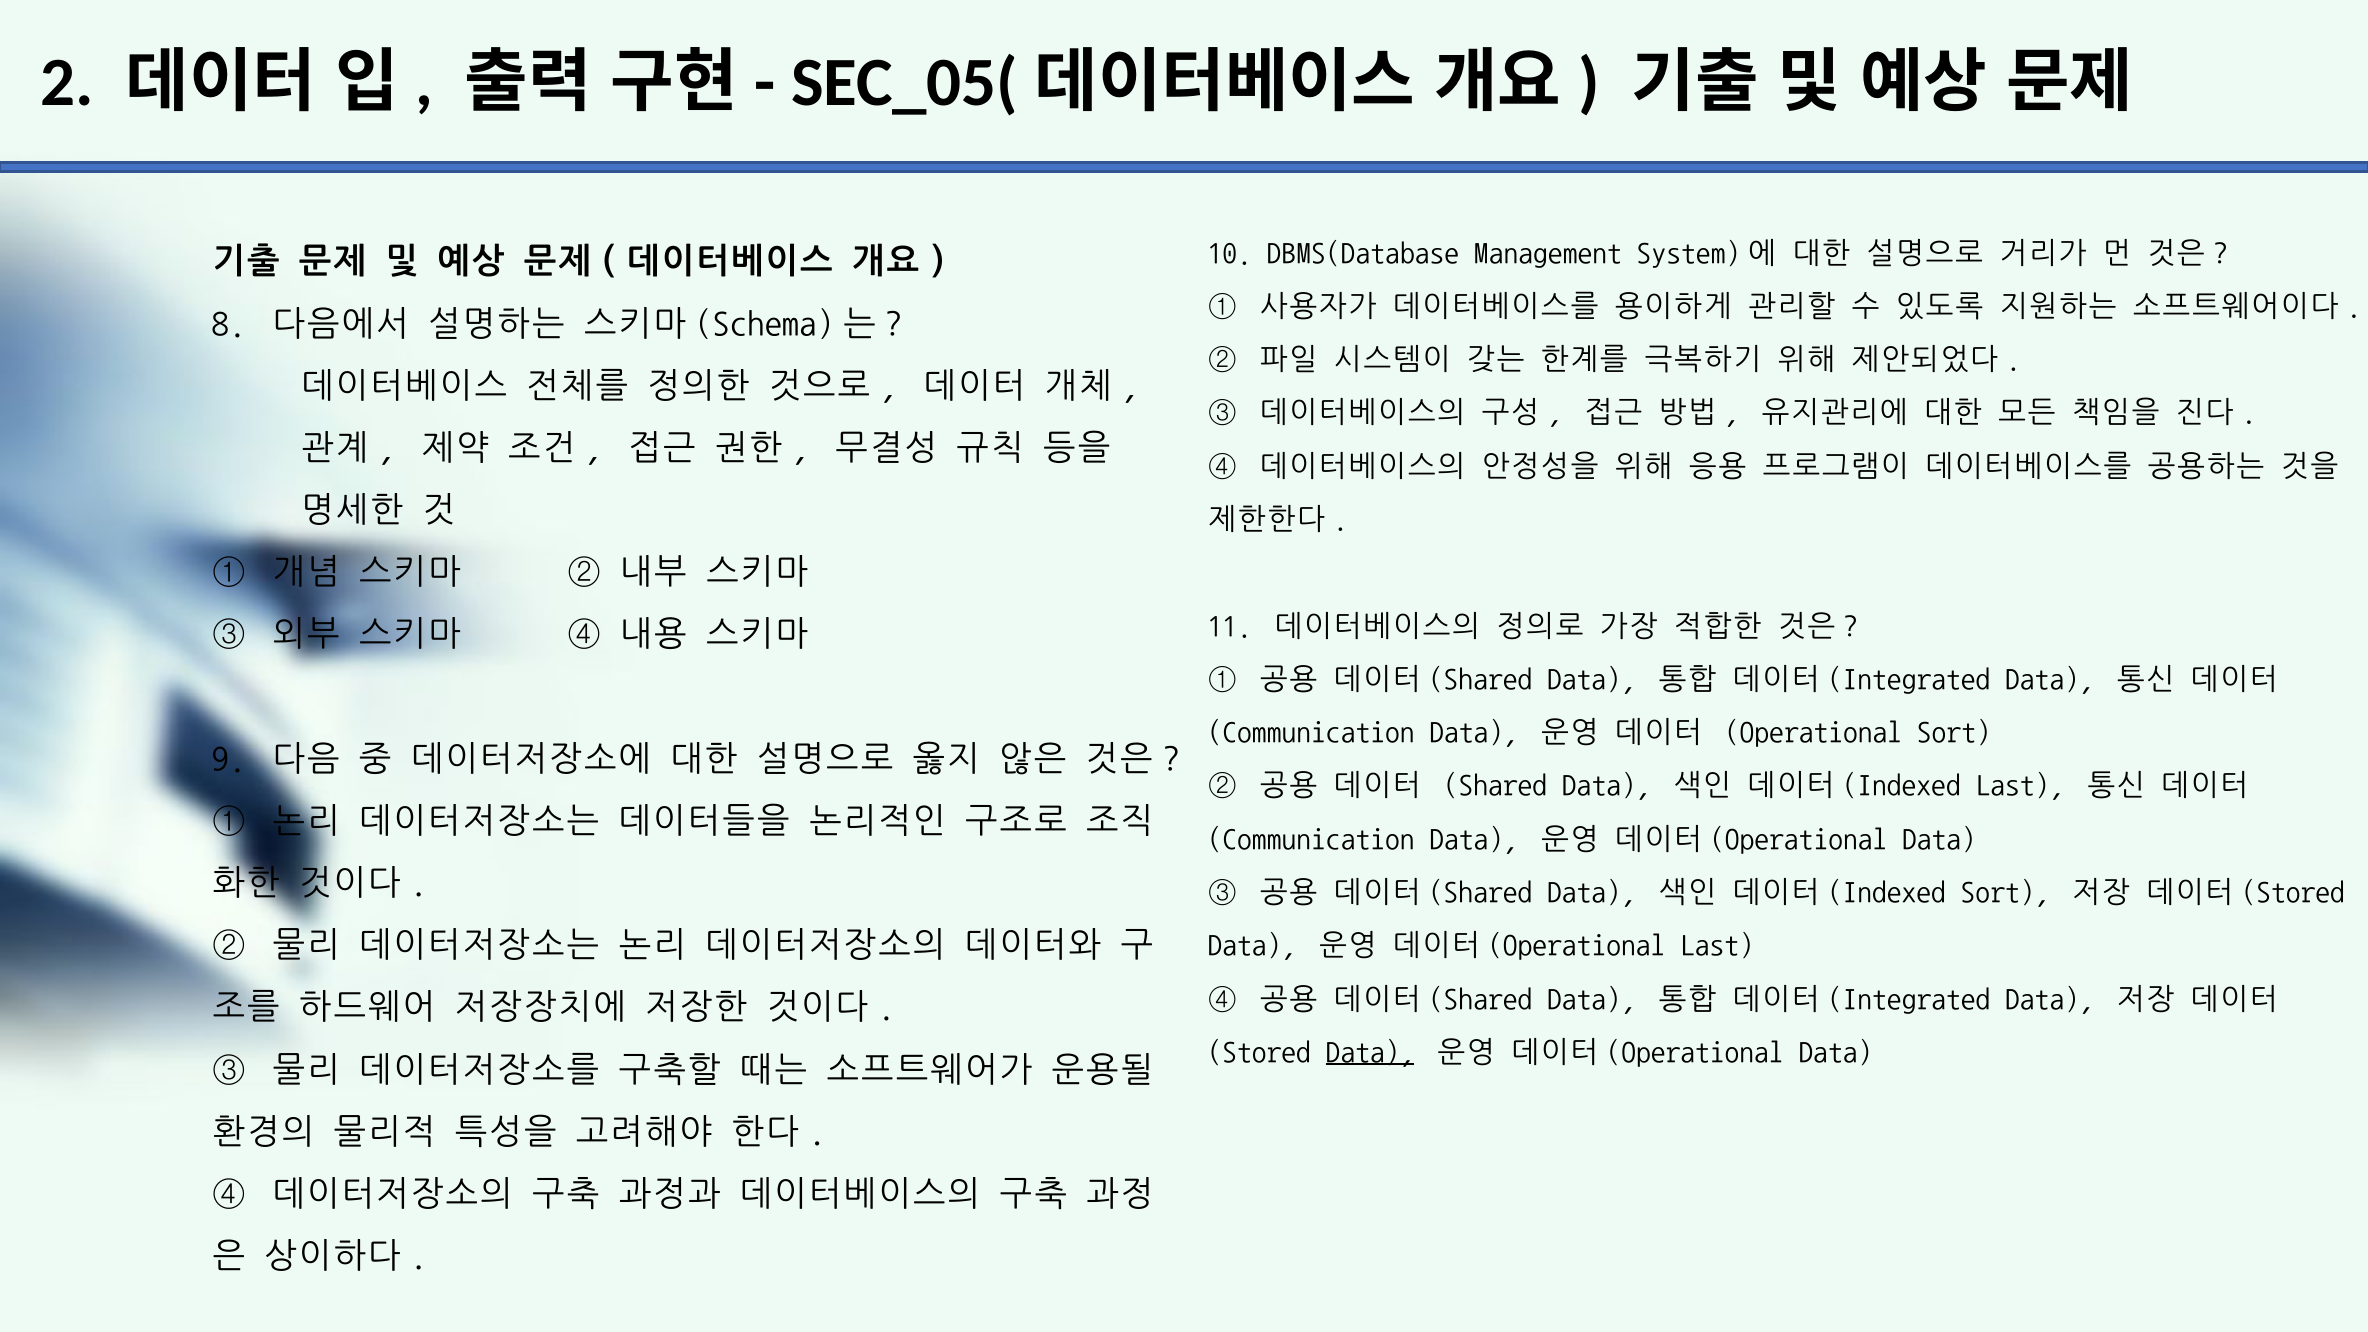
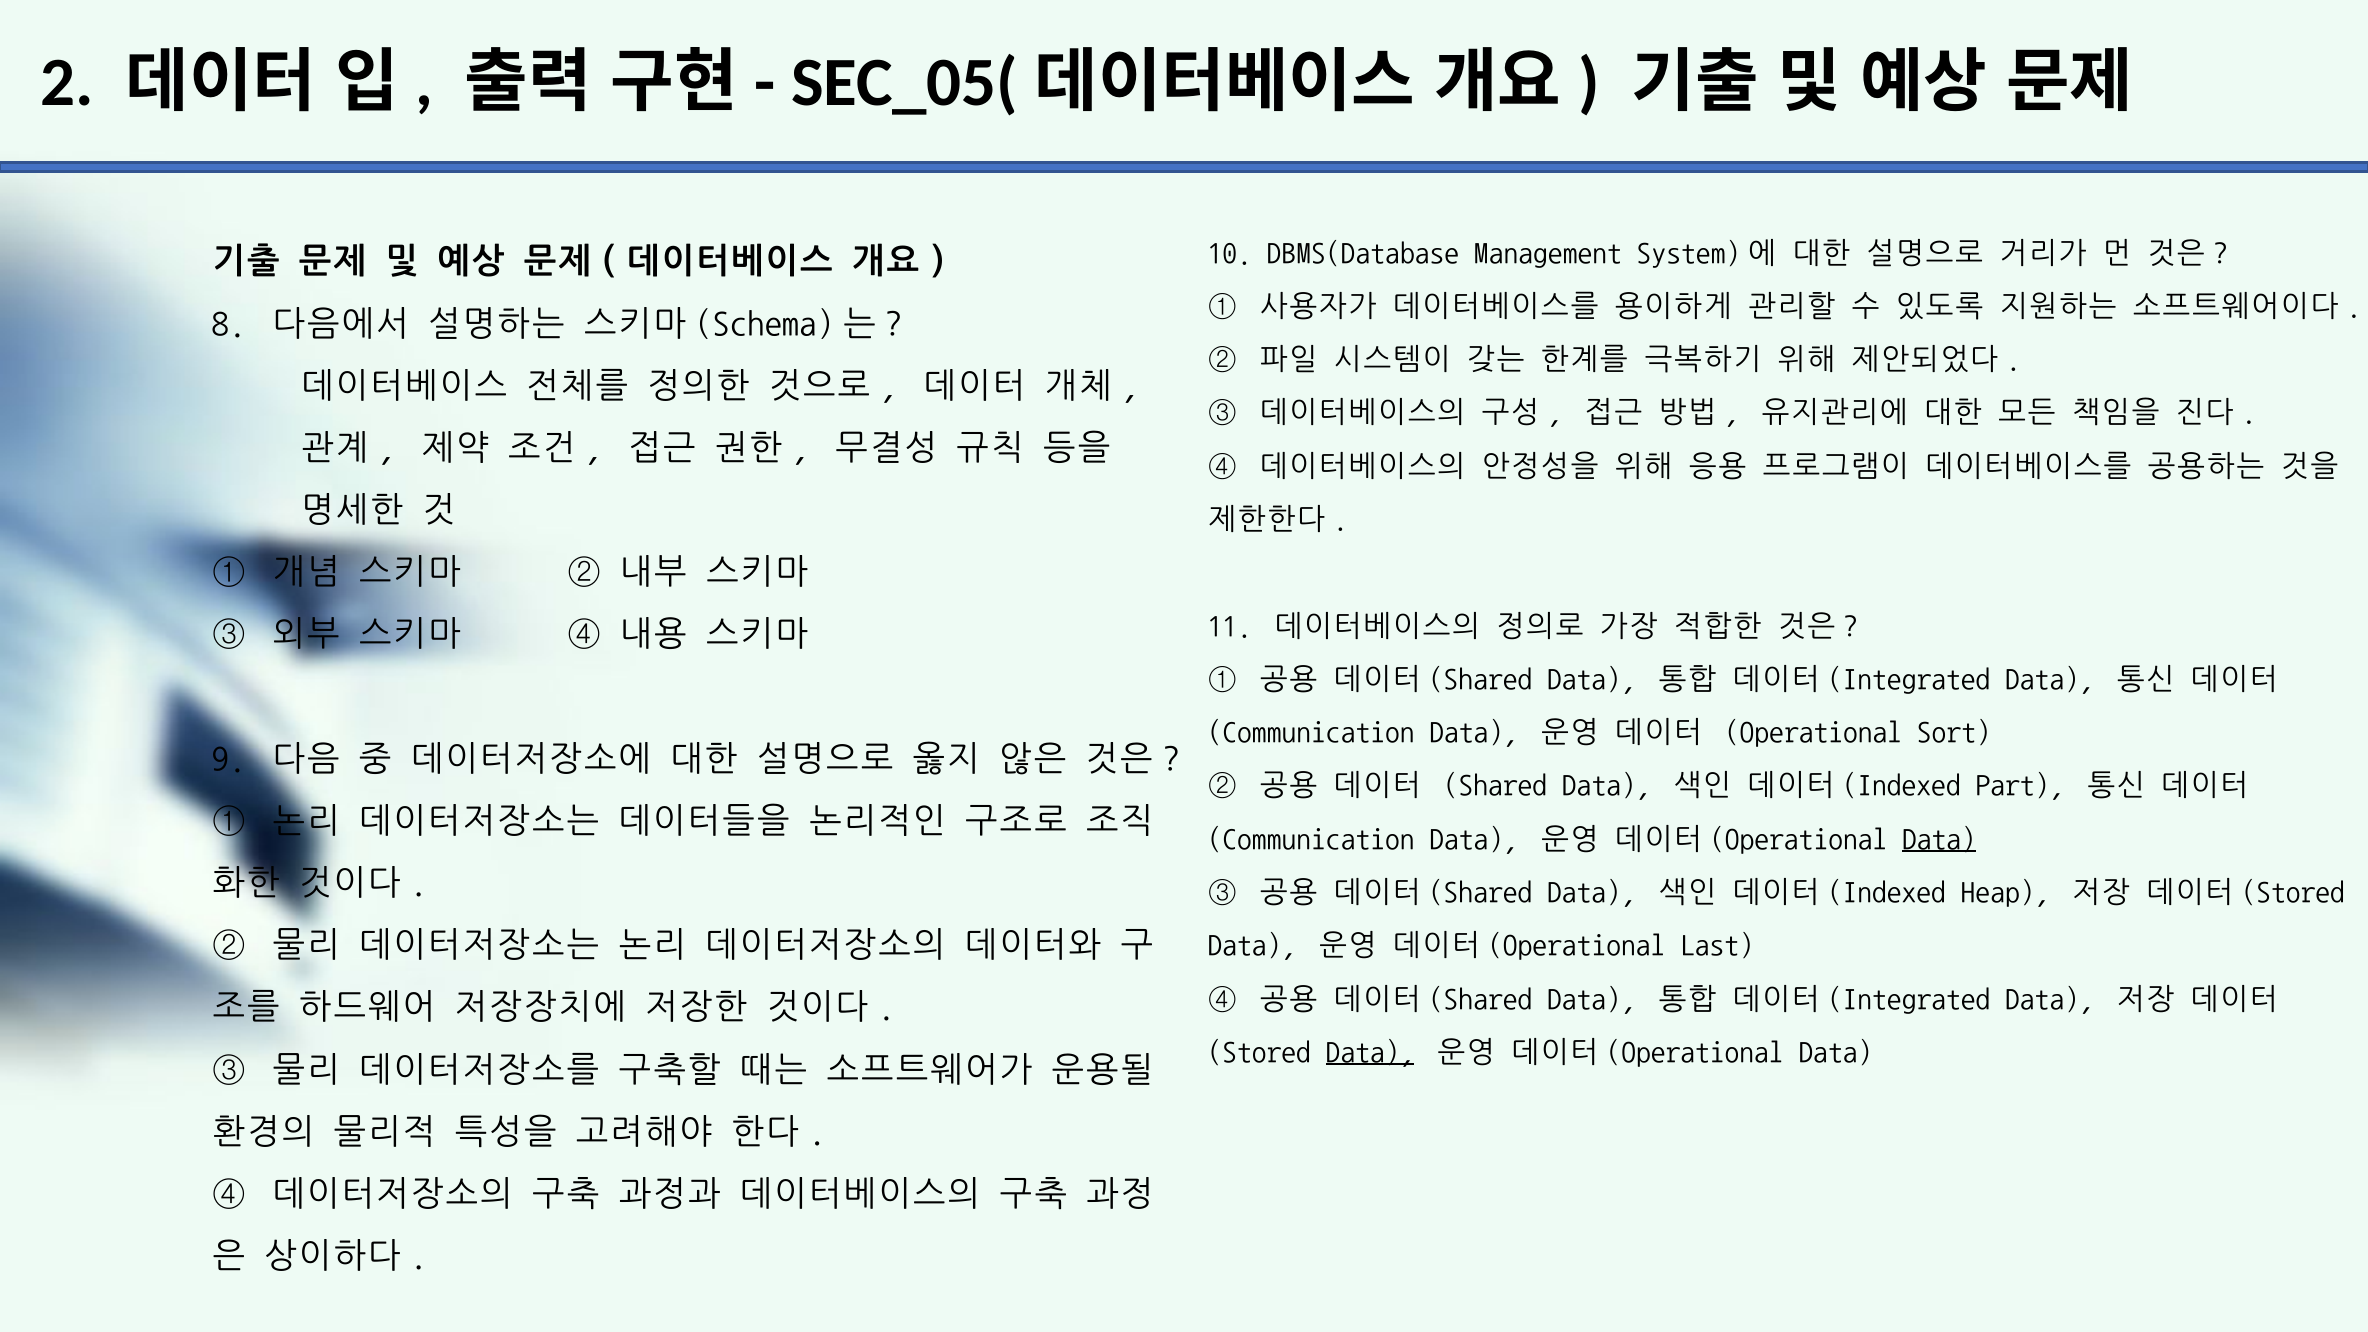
Last at (2020, 785): Last -> Part
Data at (1939, 838) underline: none -> present
Sort at (2005, 892): Sort -> Heap
